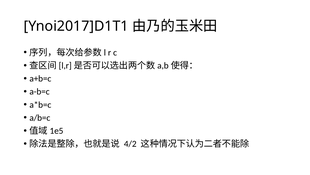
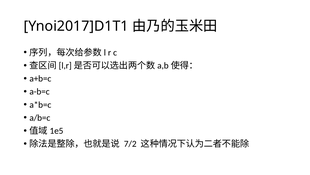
4/2: 4/2 -> 7/2
